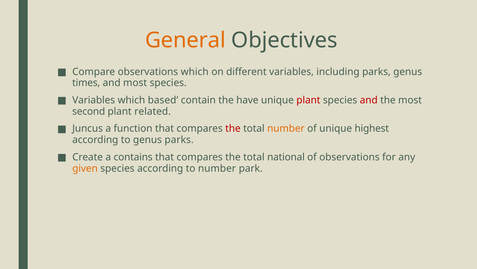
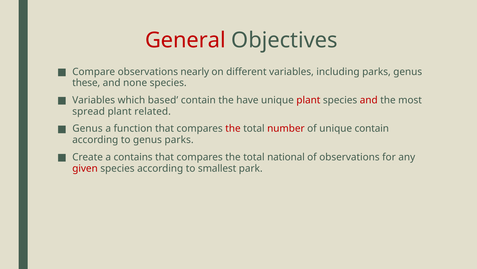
General colour: orange -> red
observations which: which -> nearly
times: times -> these
and most: most -> none
second: second -> spread
Juncus at (88, 128): Juncus -> Genus
number at (286, 128) colour: orange -> red
unique highest: highest -> contain
given colour: orange -> red
to number: number -> smallest
